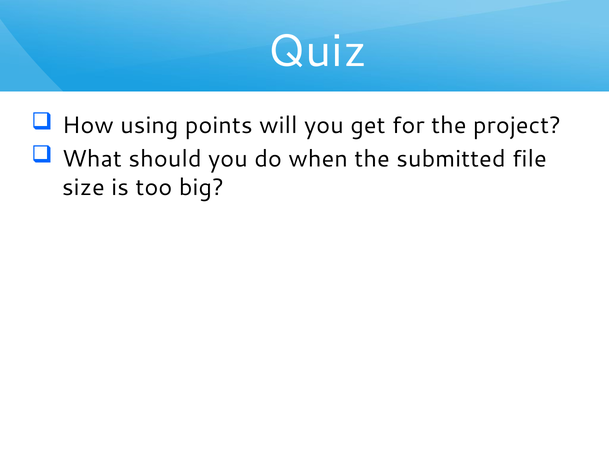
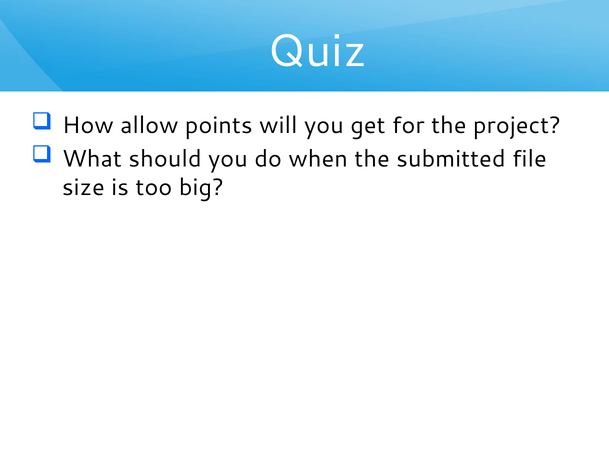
using: using -> allow
